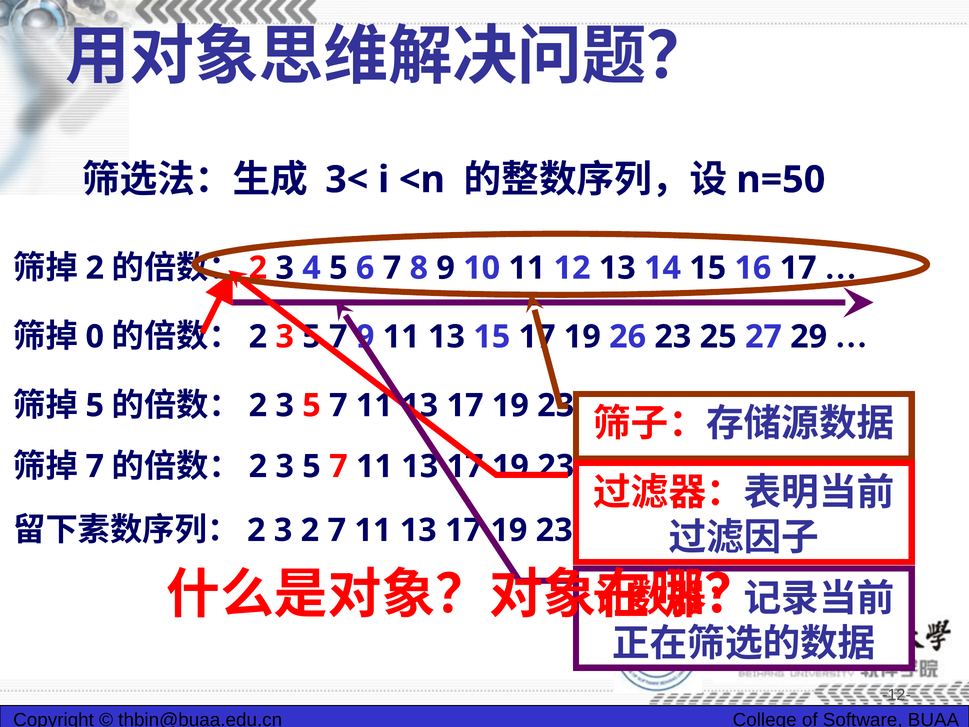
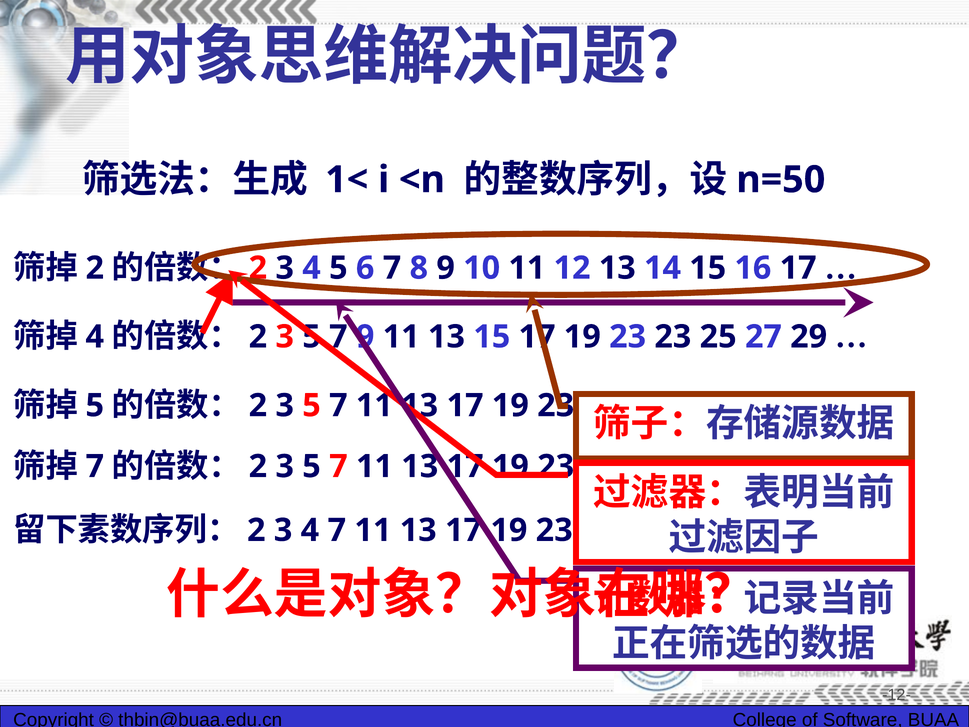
3<: 3< -> 1<
0 at (95, 337): 0 -> 4
26 at (628, 337): 26 -> 23
2 at (310, 530): 2 -> 4
